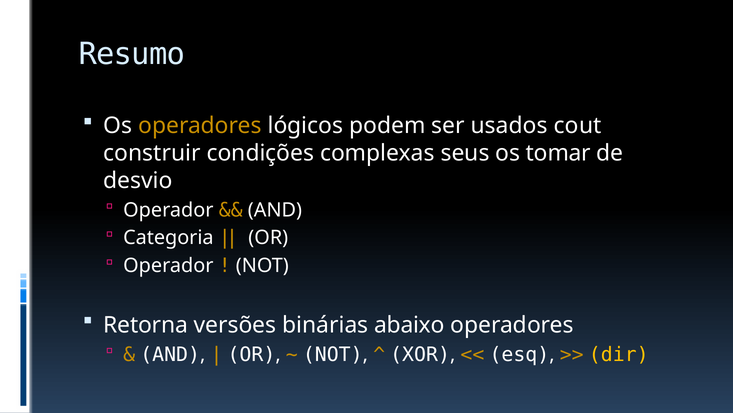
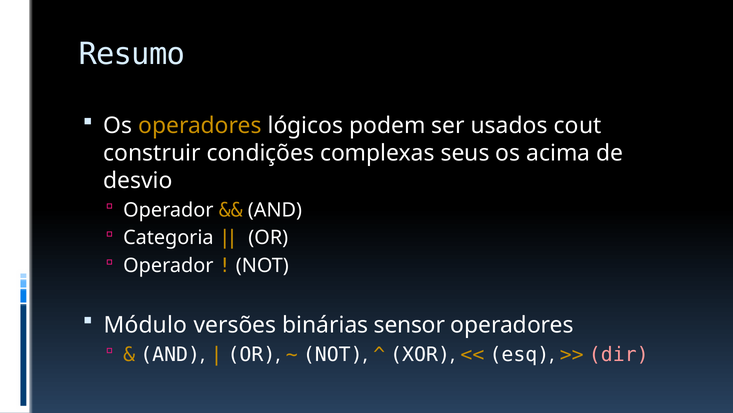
tomar: tomar -> acima
Retorna: Retorna -> Módulo
abaixo: abaixo -> sensor
dir colour: yellow -> pink
